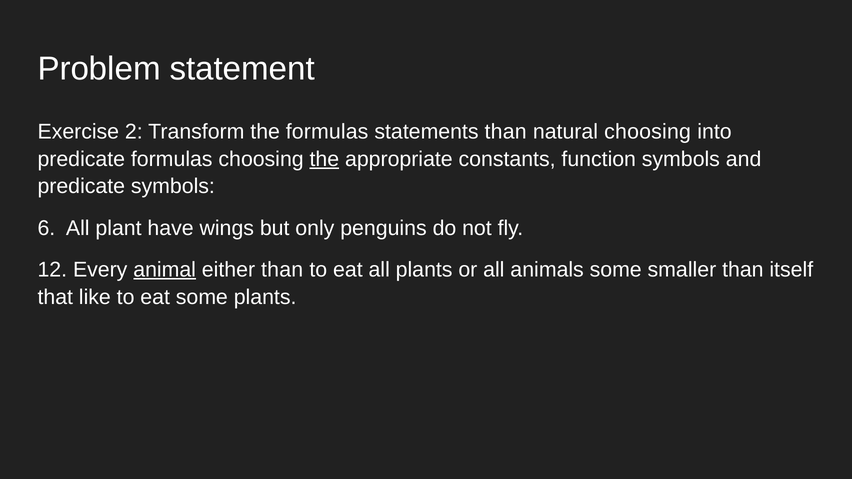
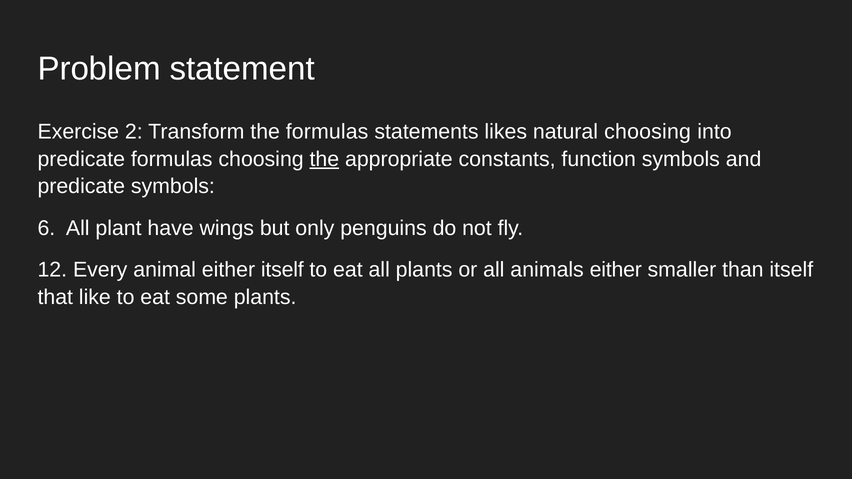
statements than: than -> likes
animal underline: present -> none
either than: than -> itself
animals some: some -> either
